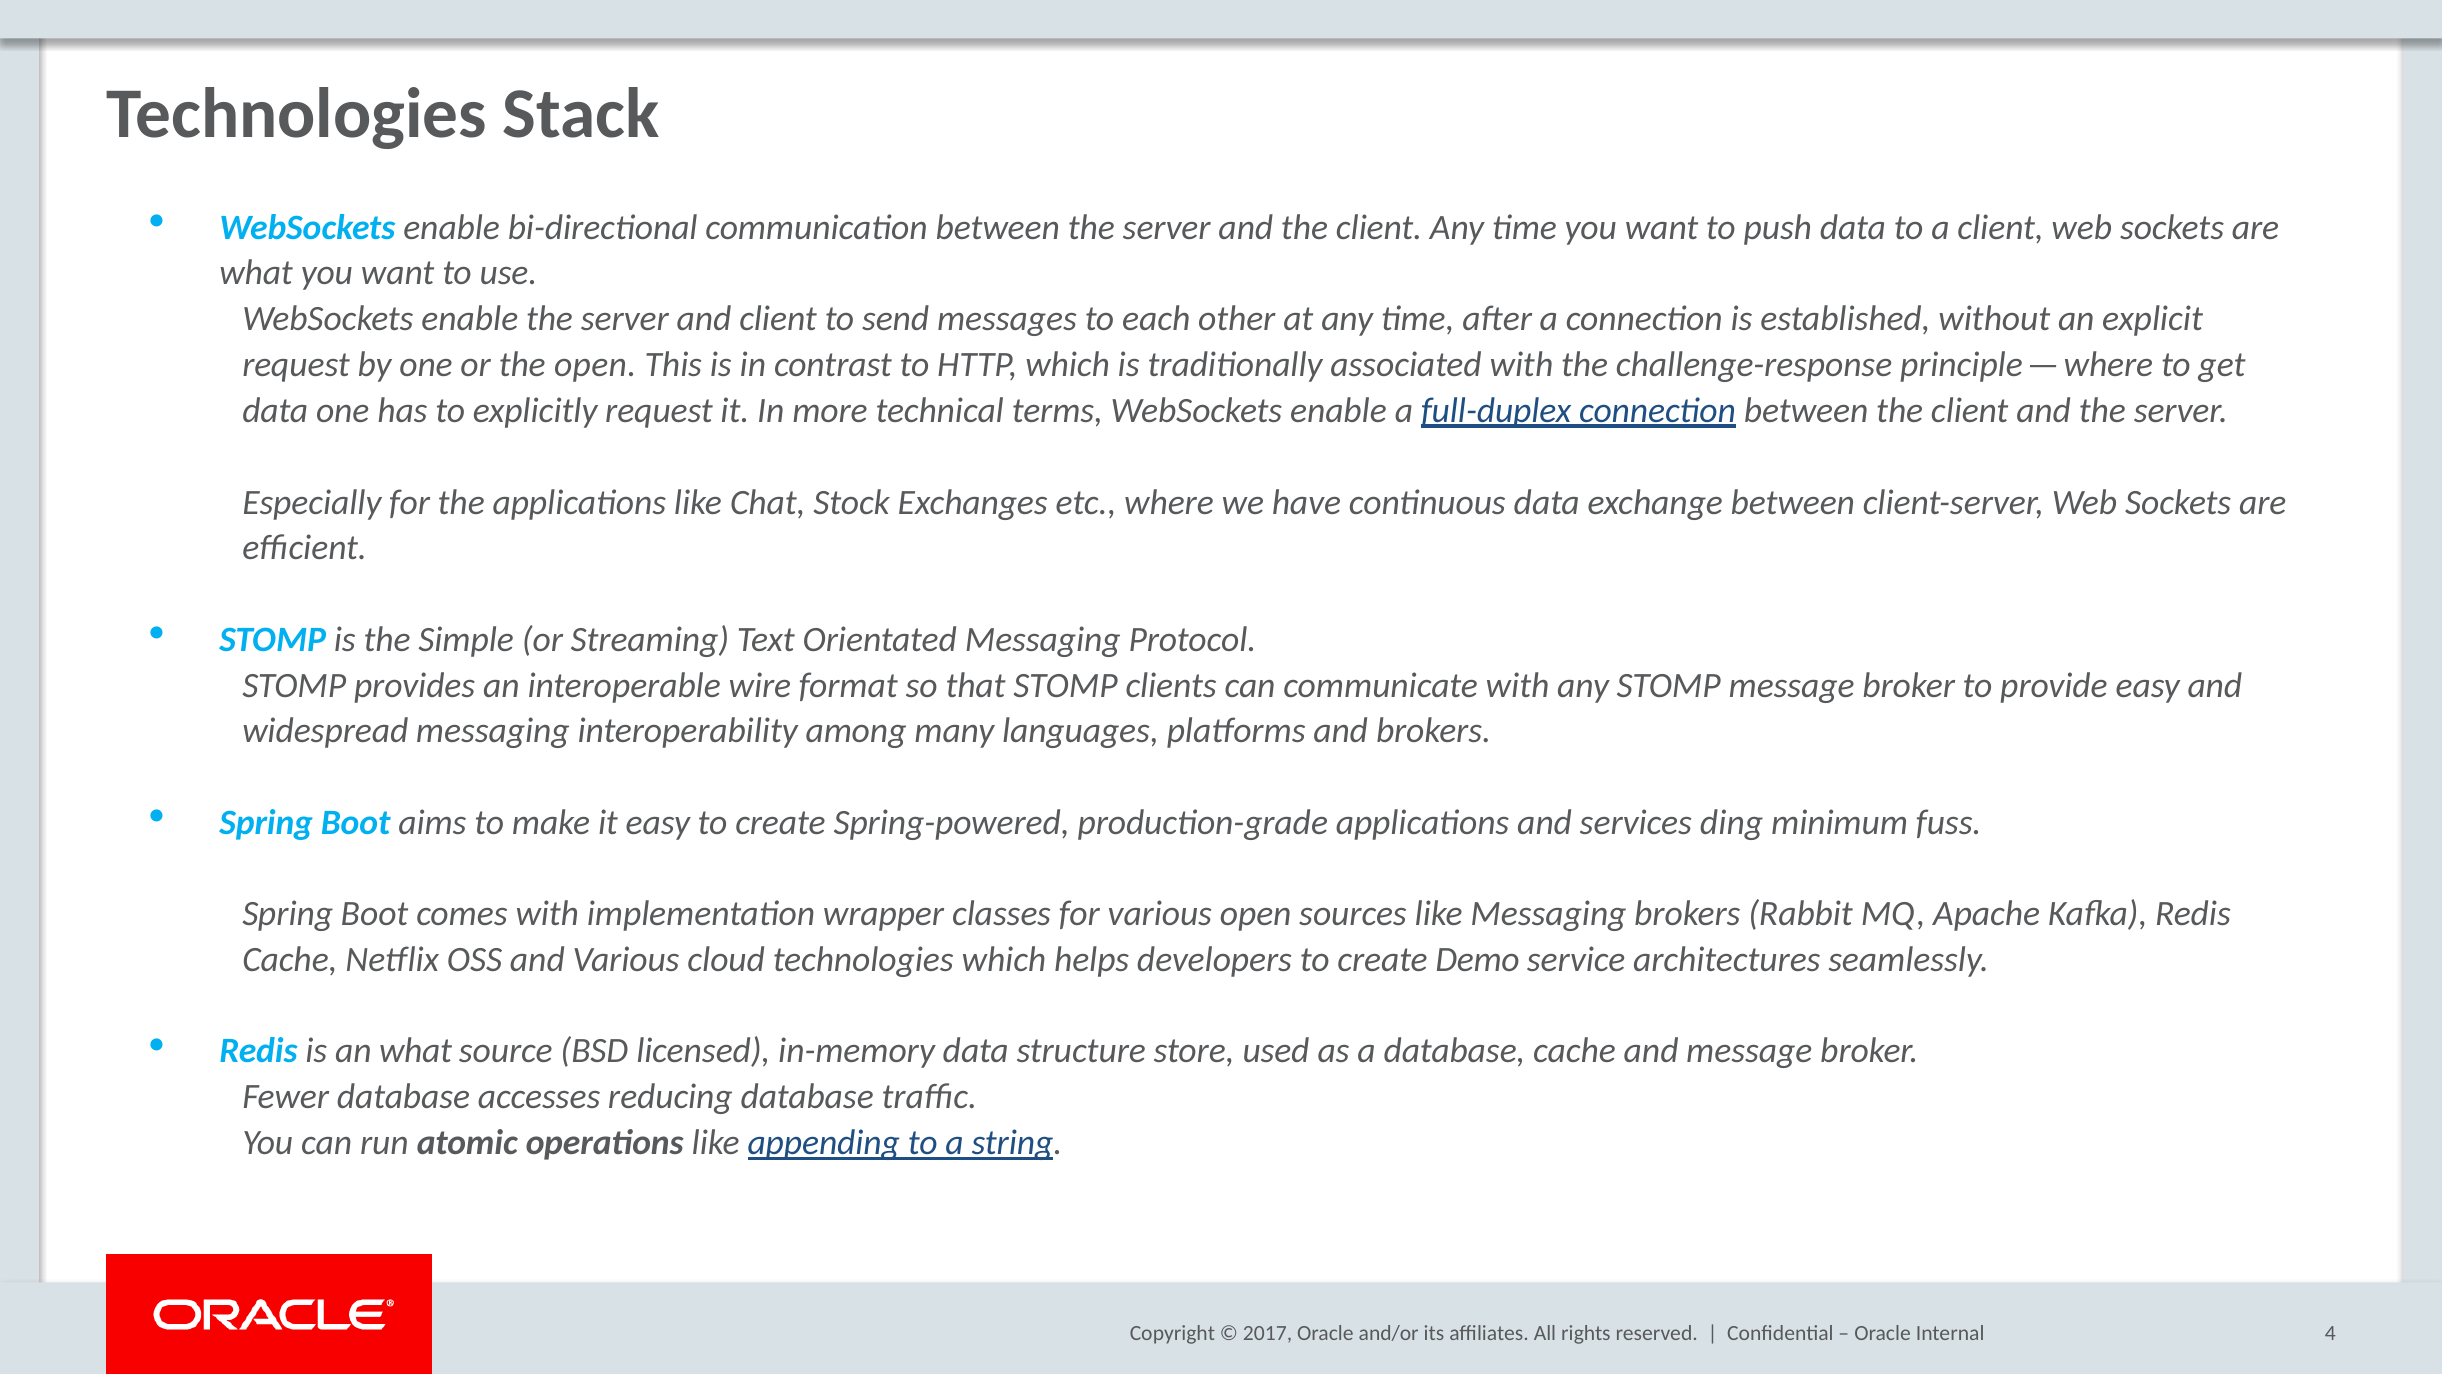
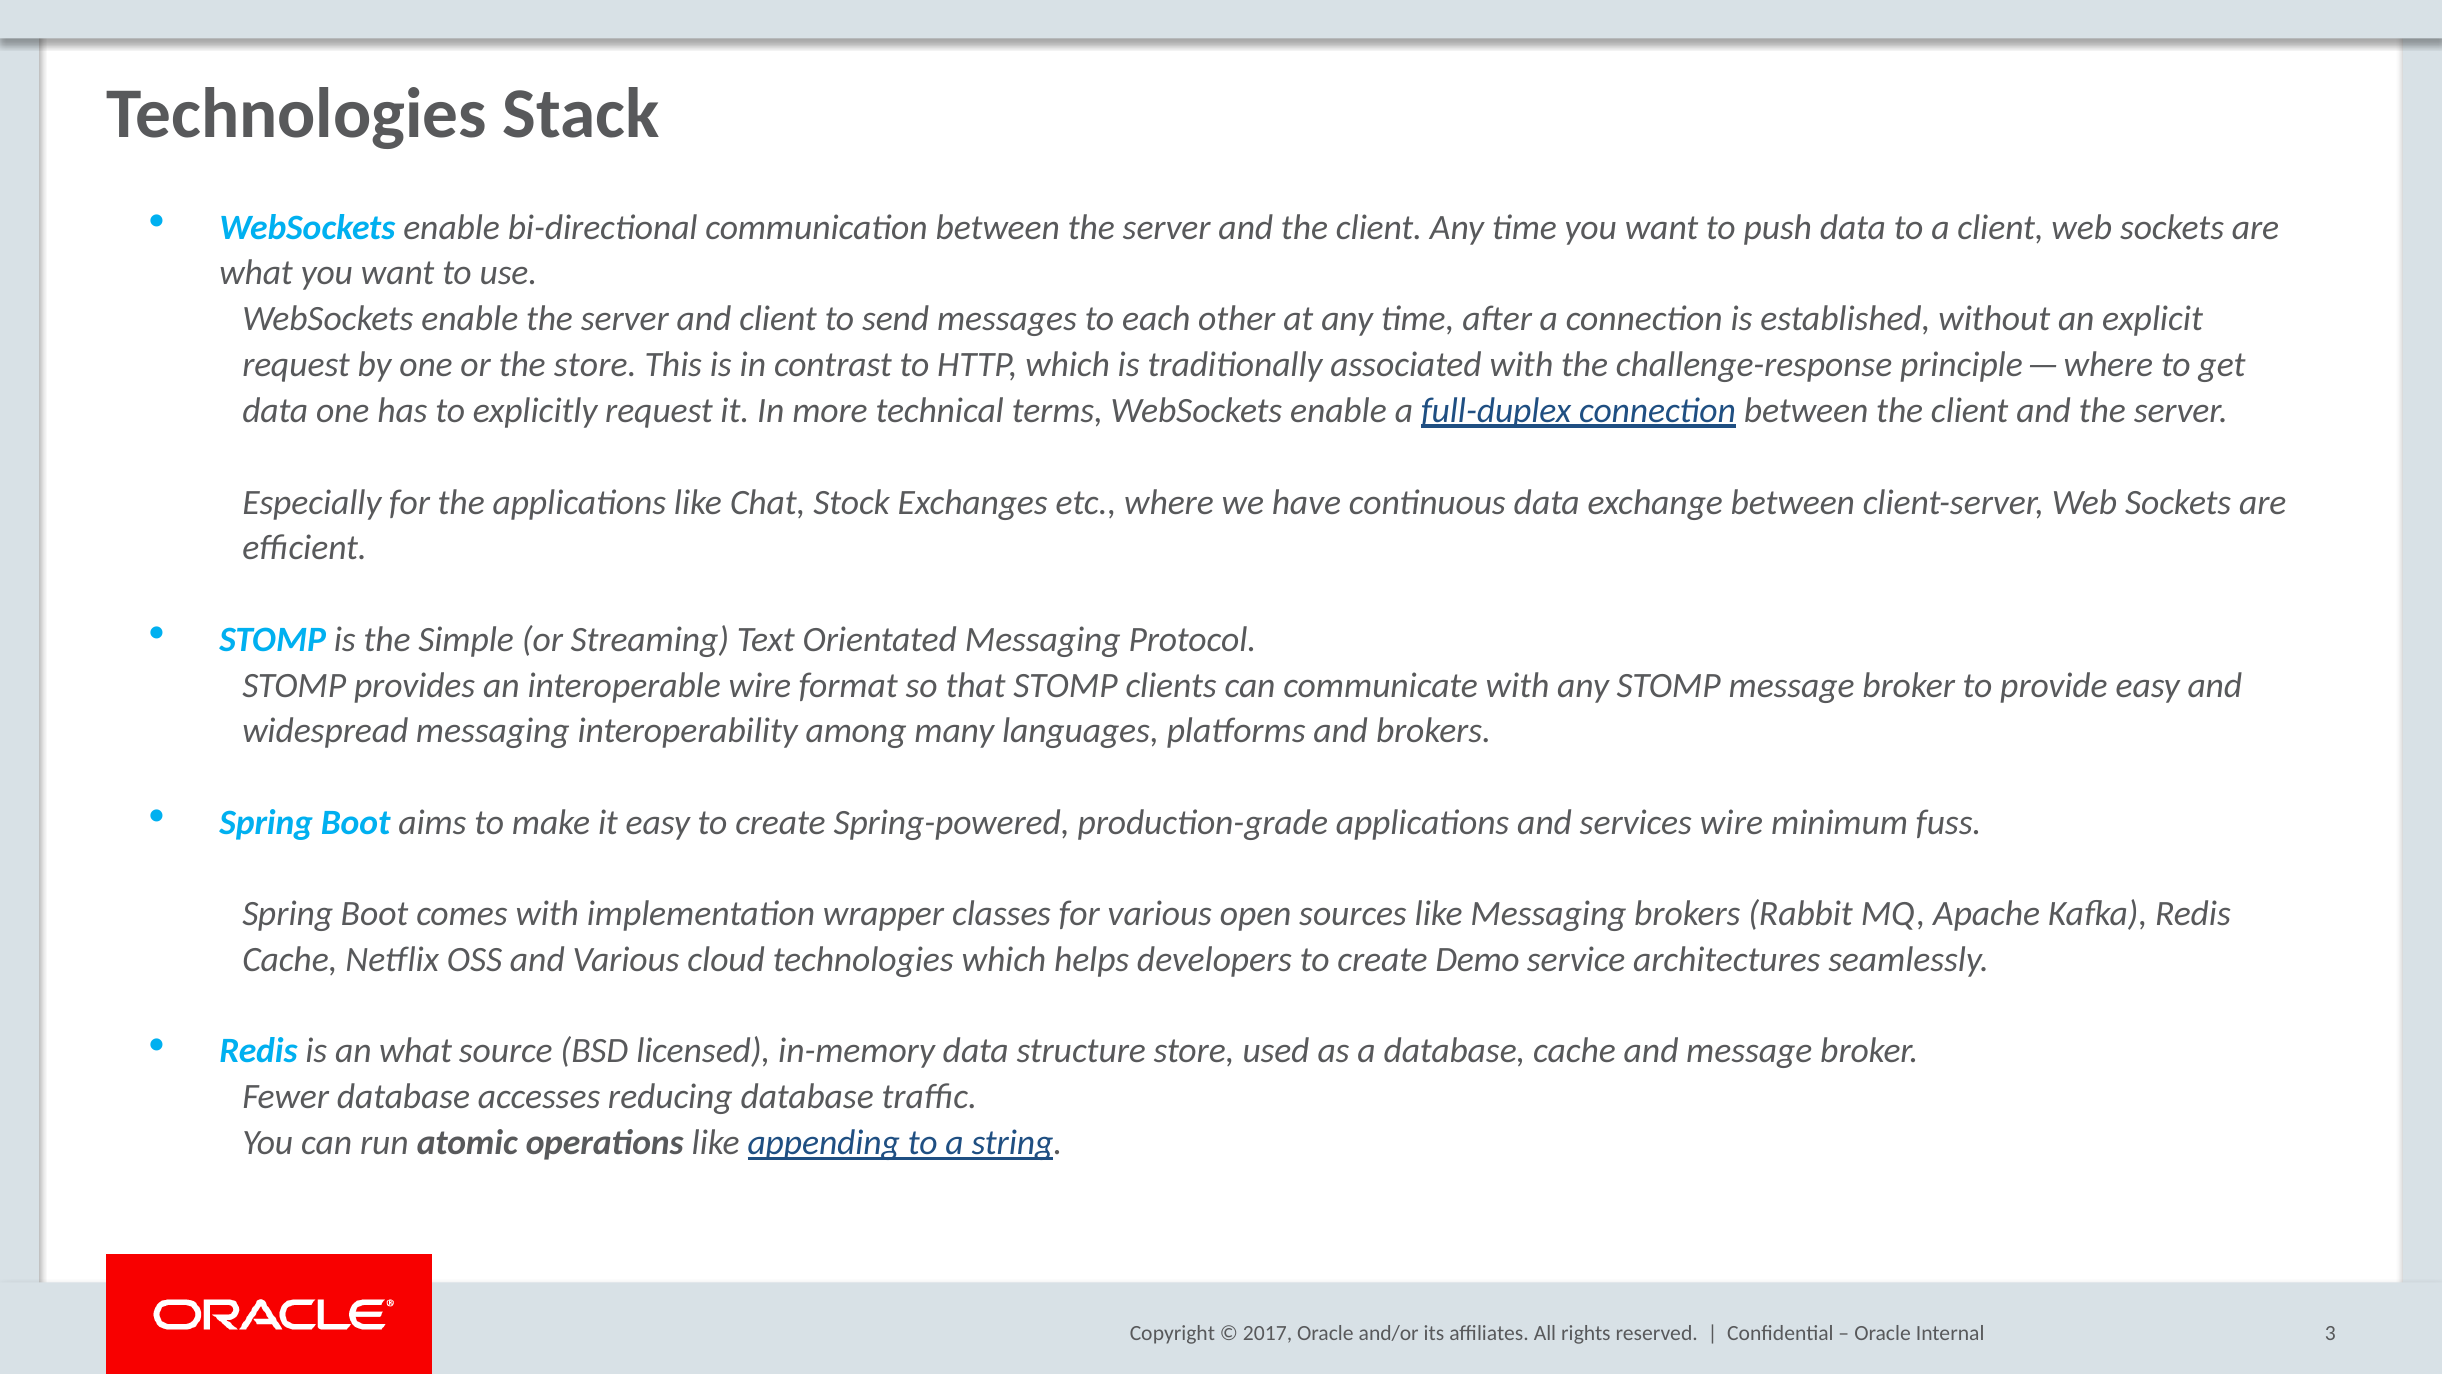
the open: open -> store
services ding: ding -> wire
4: 4 -> 3
